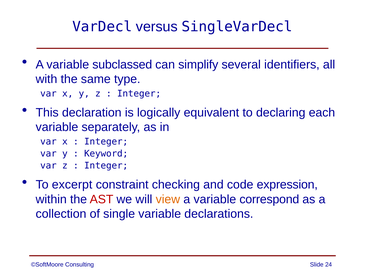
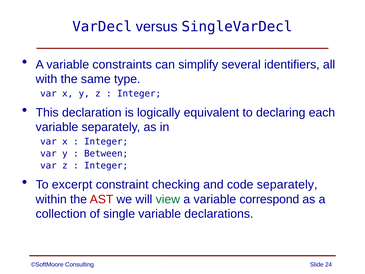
subclassed: subclassed -> constraints
Keyword: Keyword -> Between
code expression: expression -> separately
view colour: orange -> green
